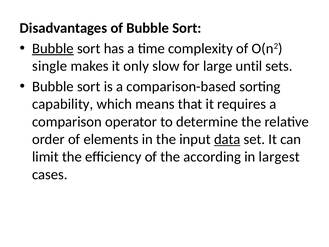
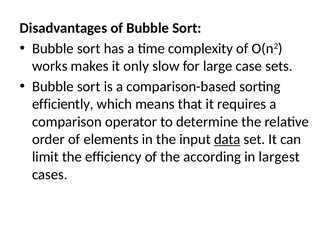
Bubble at (53, 48) underline: present -> none
single: single -> works
until: until -> case
capability: capability -> efficiently
